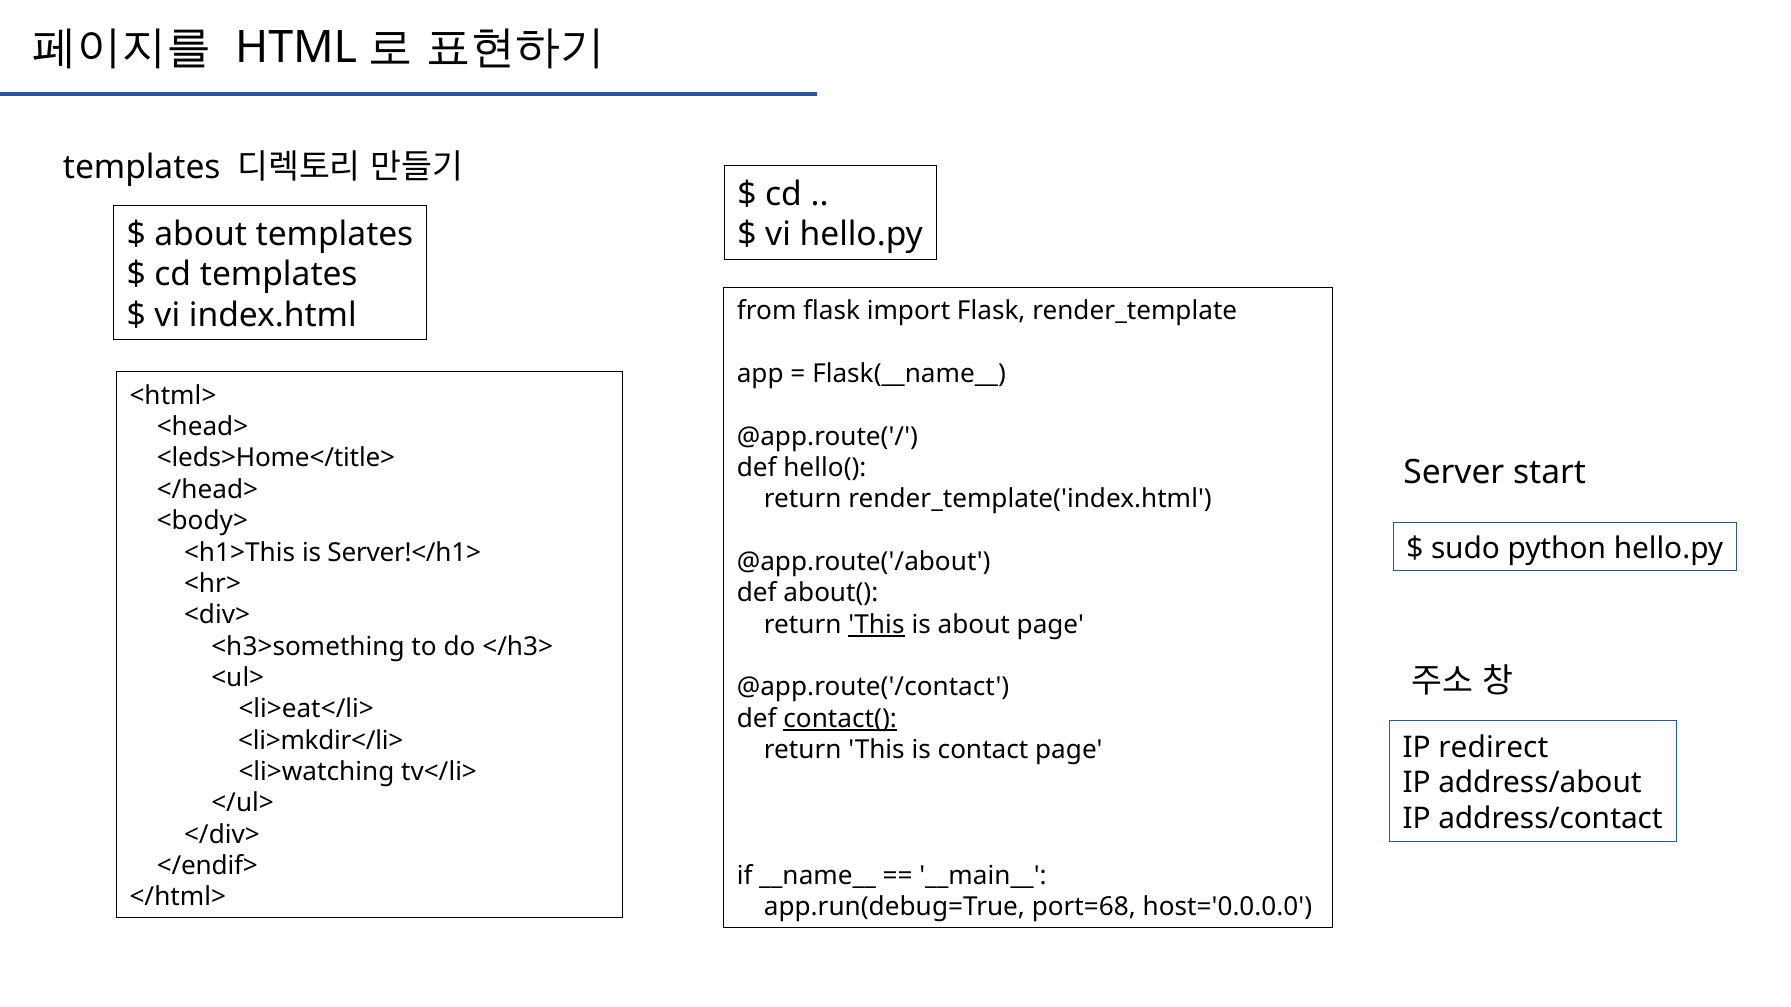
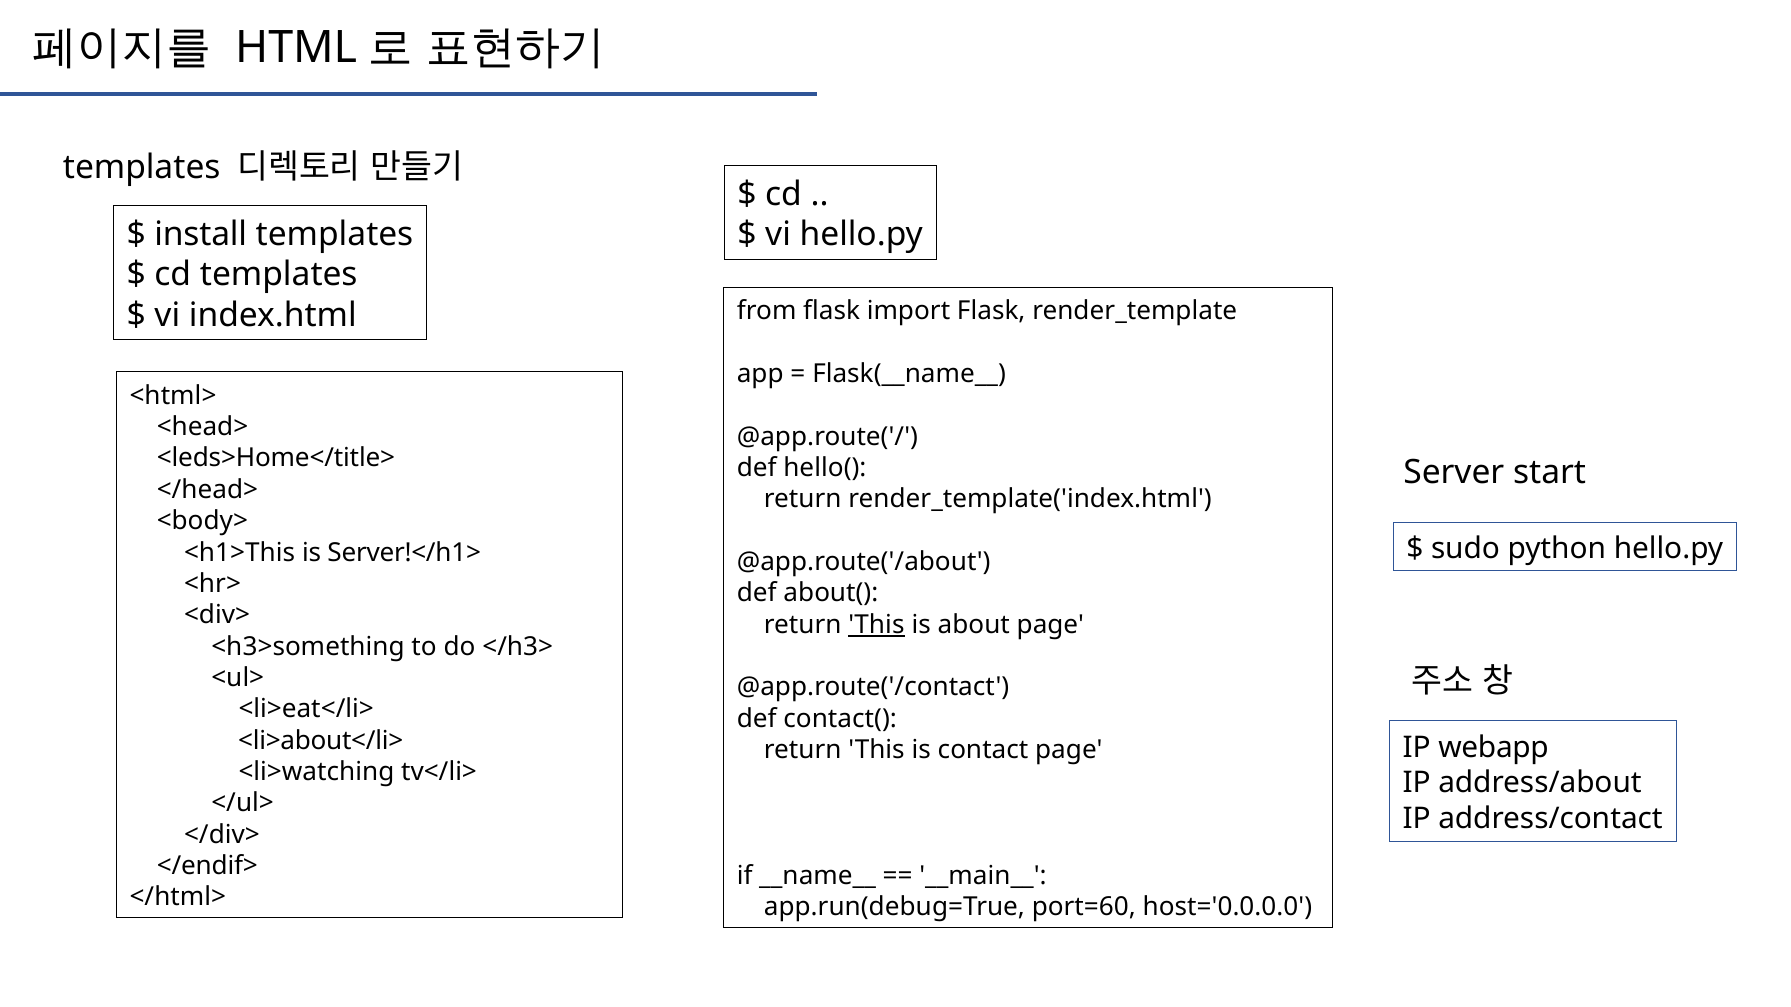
about at (201, 235): about -> install
contact( underline: present -> none
<li>mkdir</li>: <li>mkdir</li> -> <li>about</li>
redirect: redirect -> webapp
port=68: port=68 -> port=60
